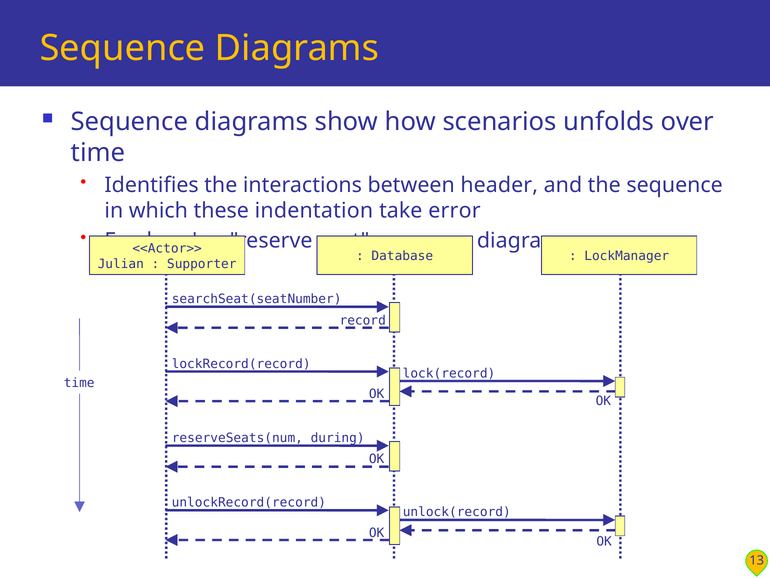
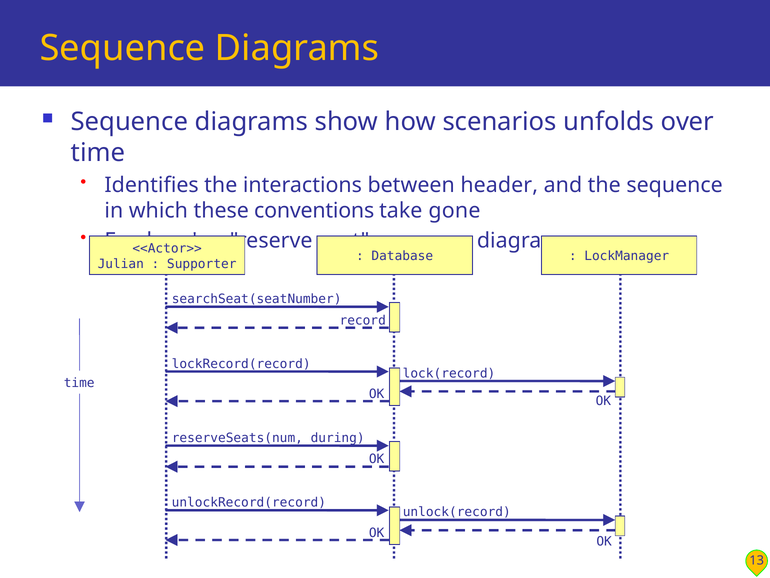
indentation: indentation -> conventions
error: error -> gone
